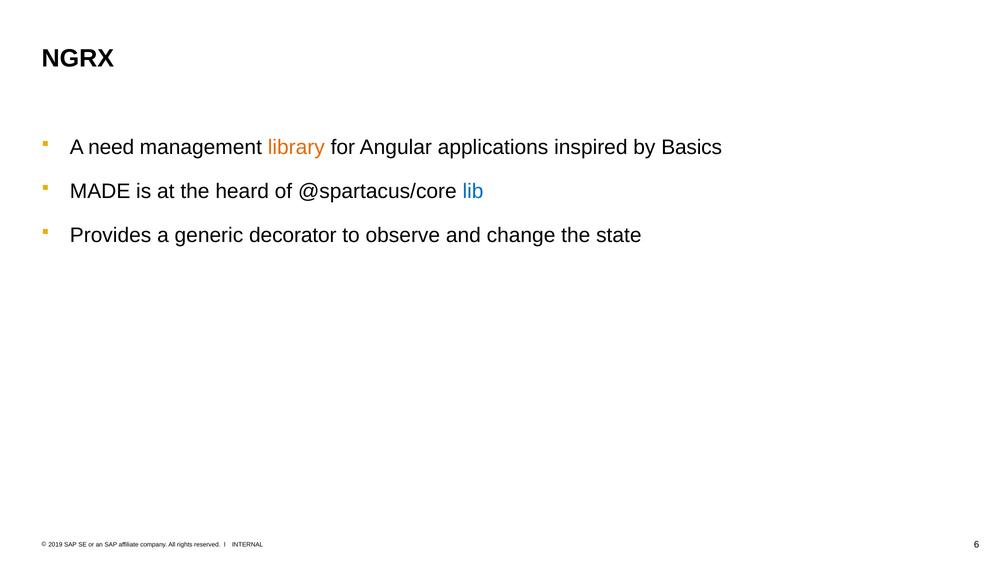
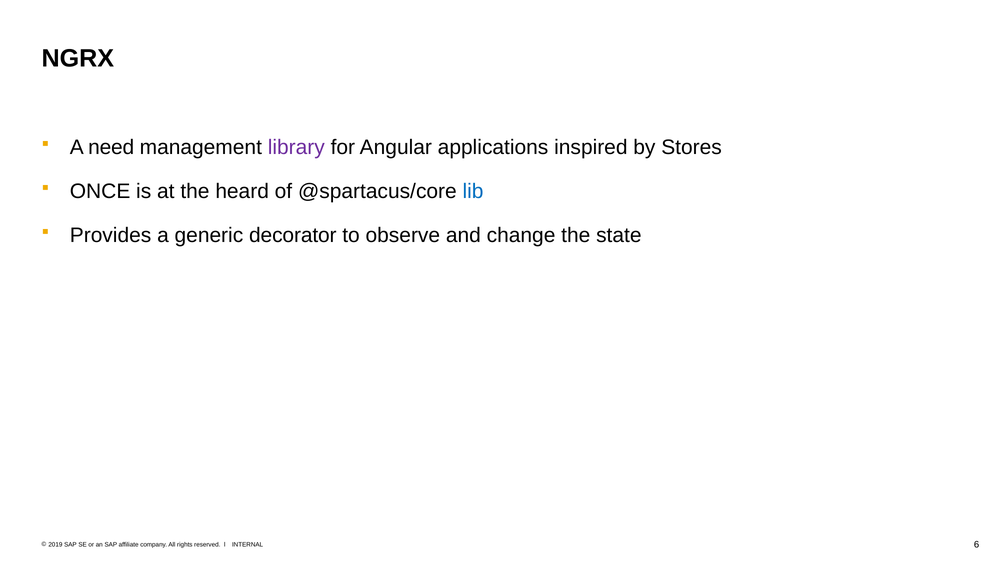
library colour: orange -> purple
Basics: Basics -> Stores
MADE: MADE -> ONCE
